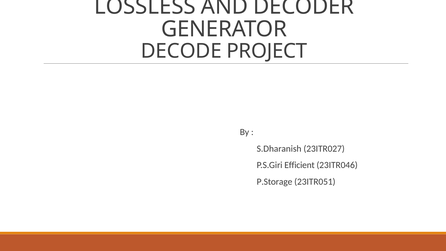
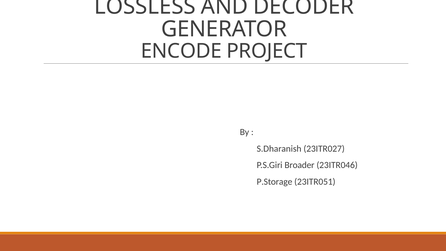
DECODE: DECODE -> ENCODE
Efficient: Efficient -> Broader
